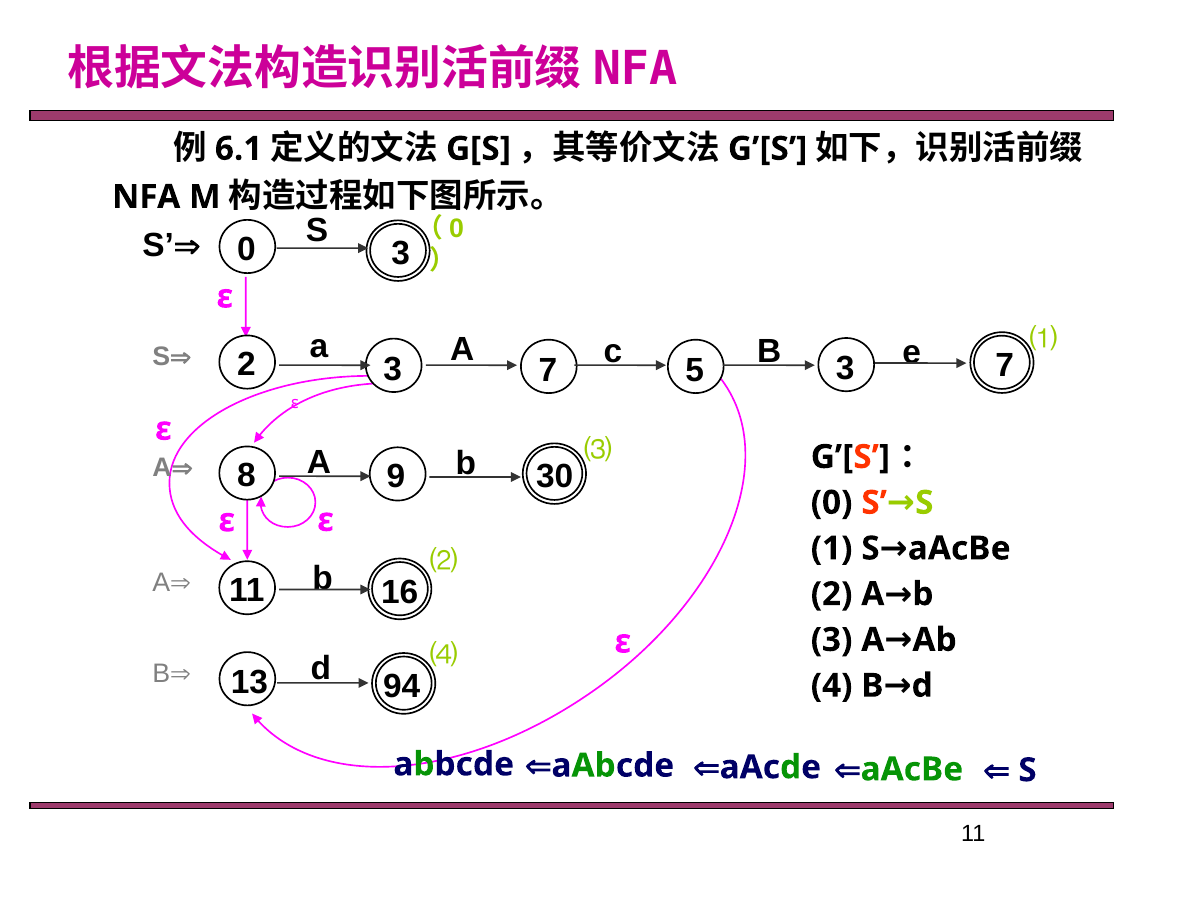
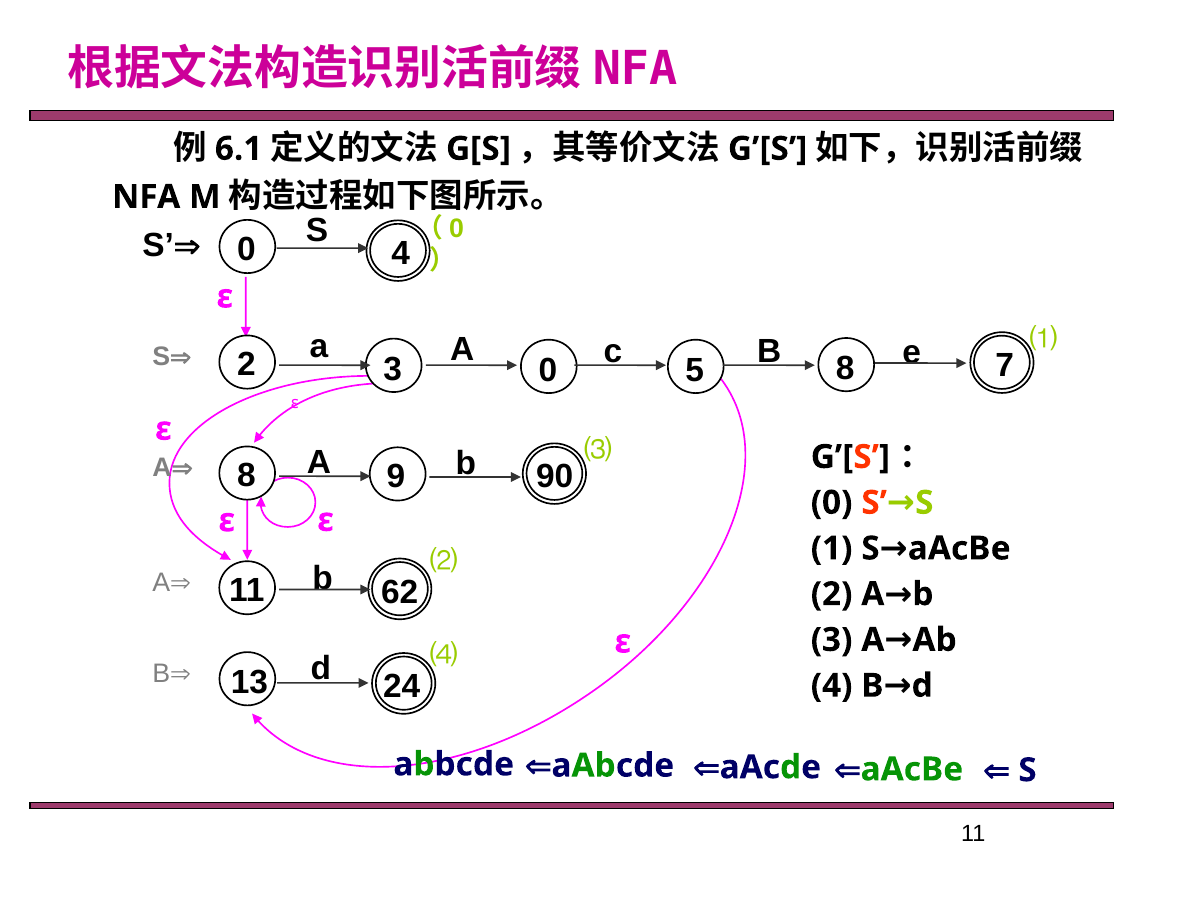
0 3: 3 -> 4
S 7: 7 -> 0
5 3: 3 -> 8
30: 30 -> 90
16: 16 -> 62
94: 94 -> 24
